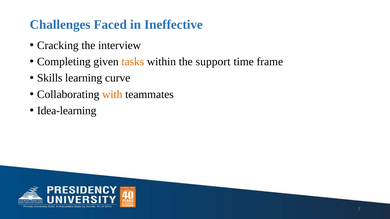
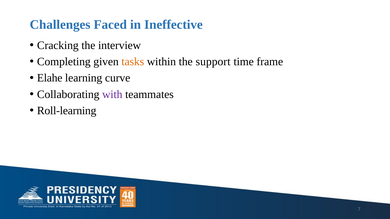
Skills: Skills -> Elahe
with colour: orange -> purple
Idea-learning: Idea-learning -> Roll-learning
